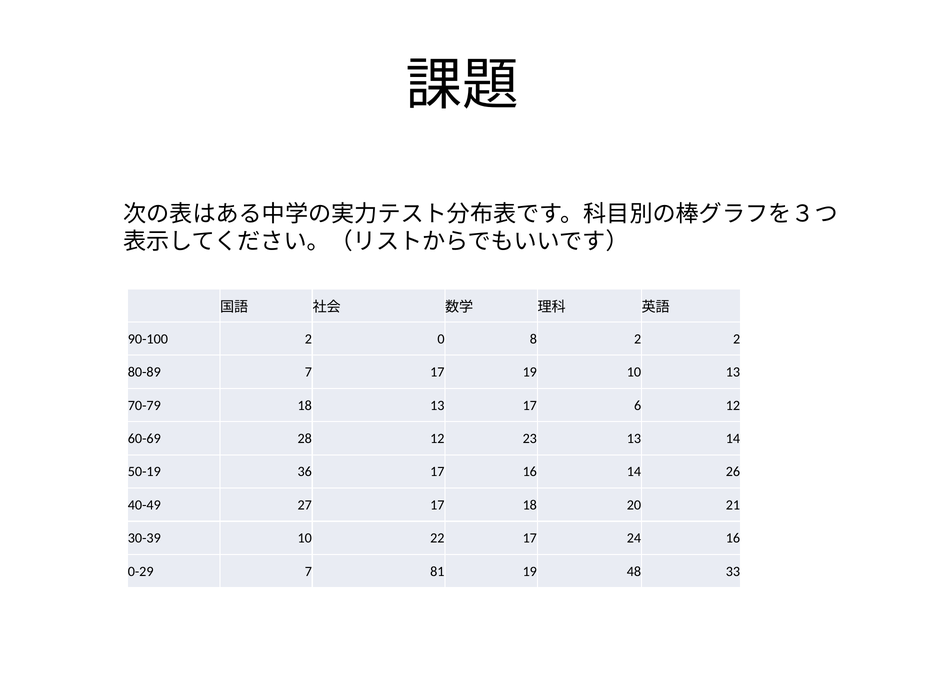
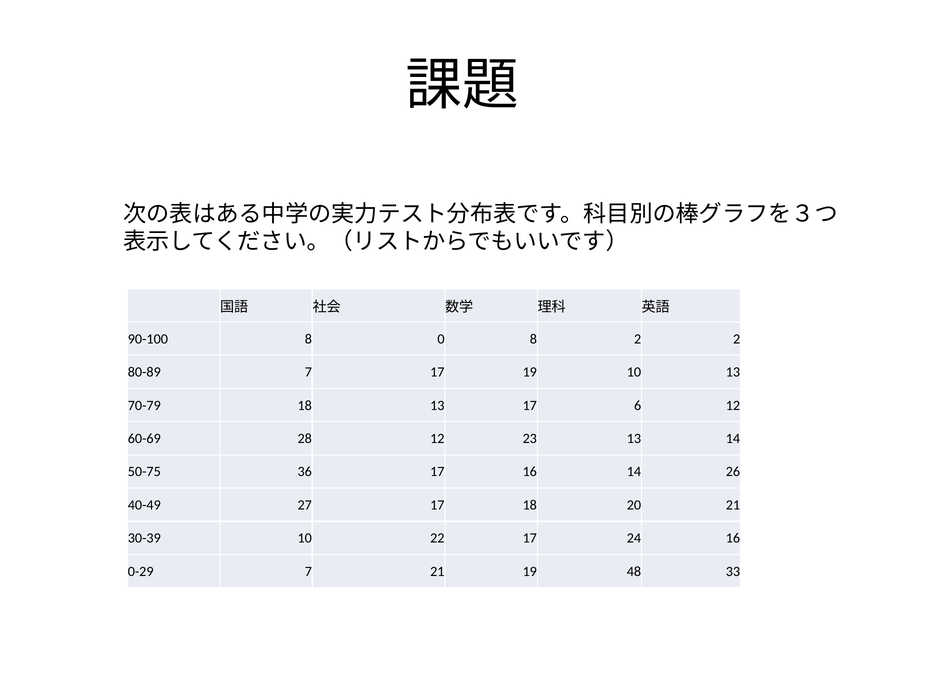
90-100 2: 2 -> 8
50-19: 50-19 -> 50-75
7 81: 81 -> 21
